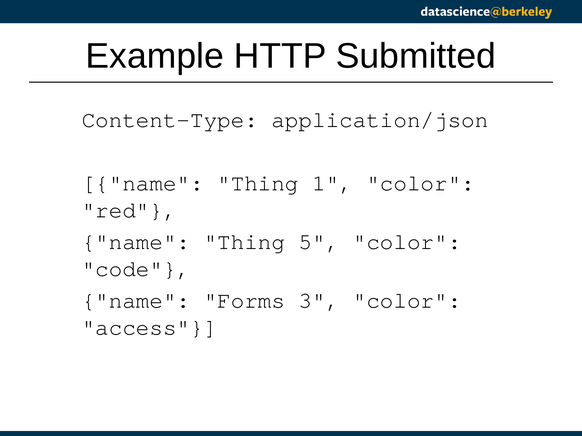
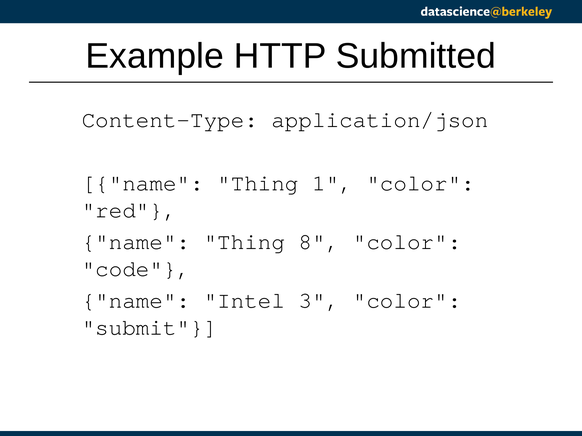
5: 5 -> 8
Forms: Forms -> Intel
access: access -> submit
